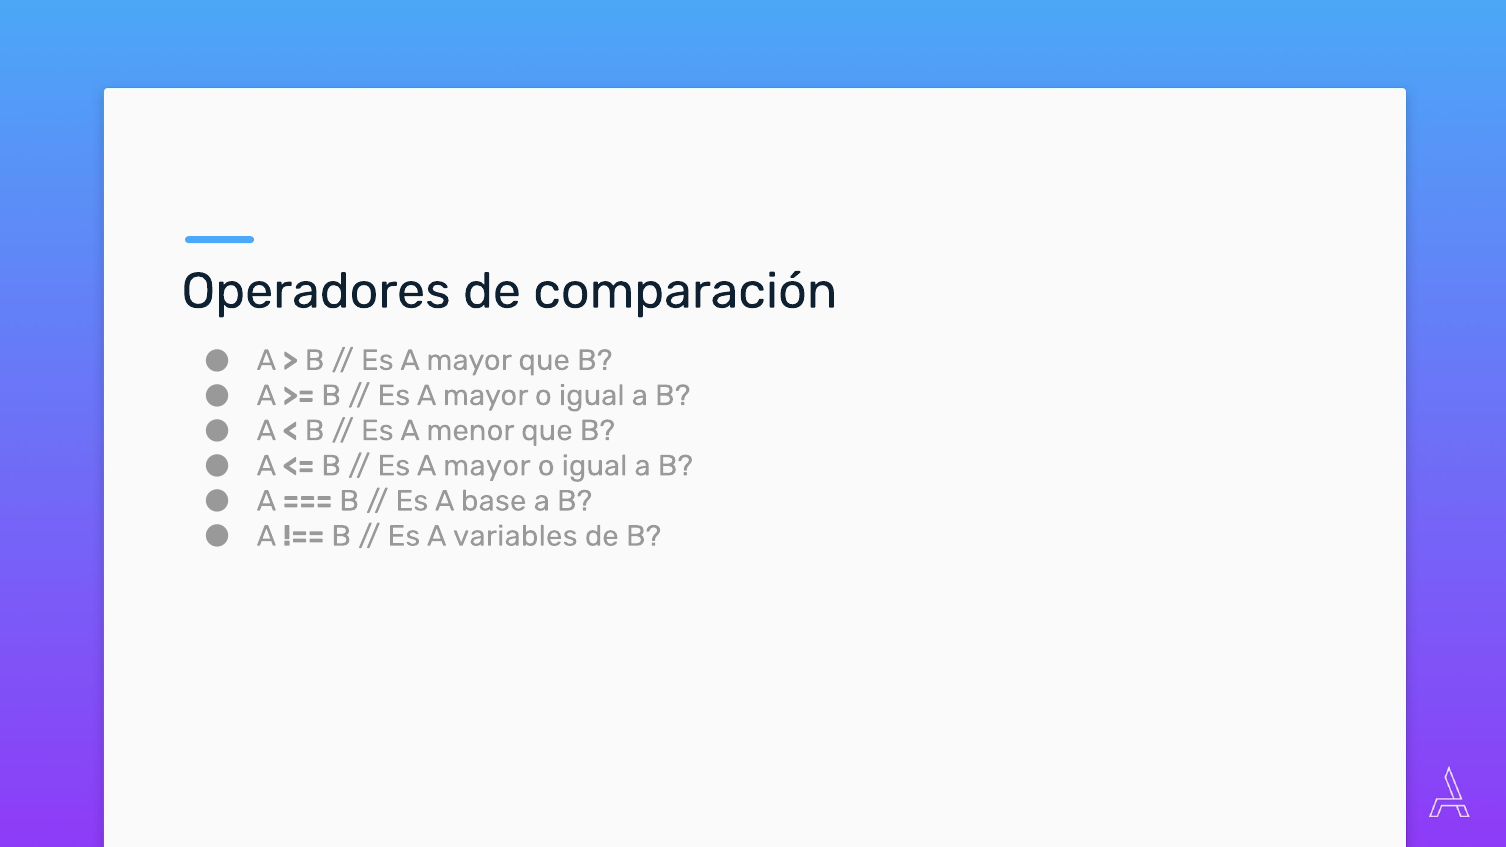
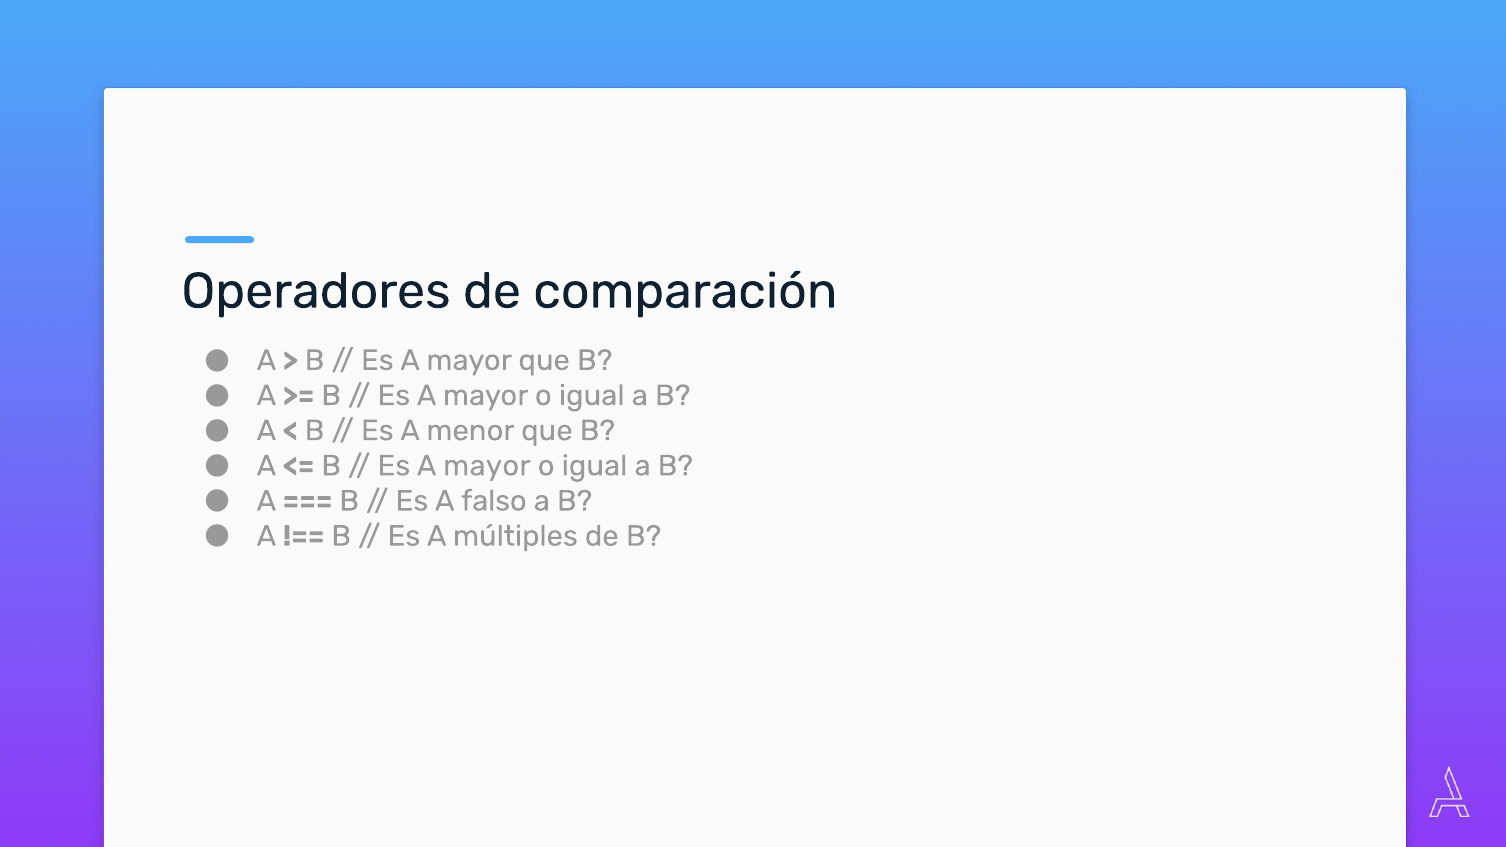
base: base -> falso
variables: variables -> múltiples
